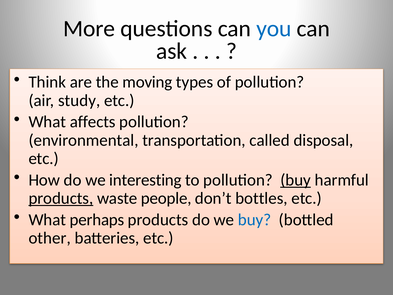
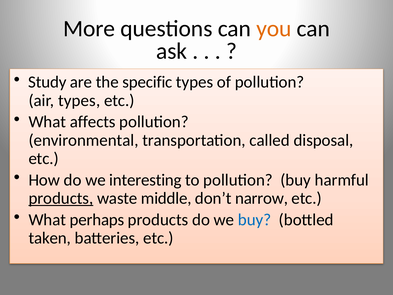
you colour: blue -> orange
Think: Think -> Study
moving: moving -> specific
air study: study -> types
buy at (296, 180) underline: present -> none
people: people -> middle
bottles: bottles -> narrow
other: other -> taken
